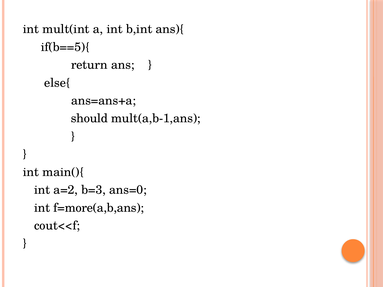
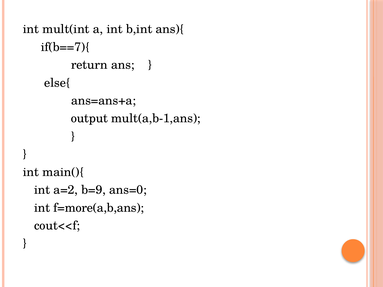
if(b==5){: if(b==5){ -> if(b==7){
should: should -> output
b=3: b=3 -> b=9
